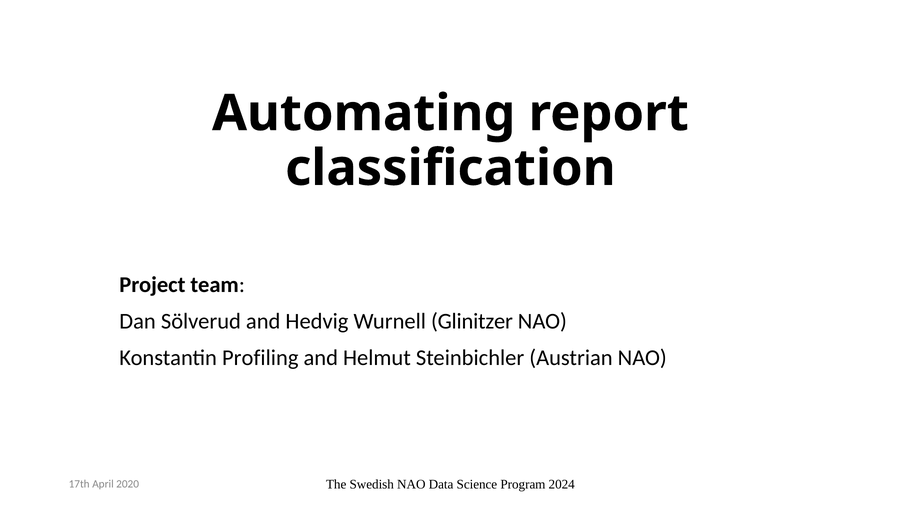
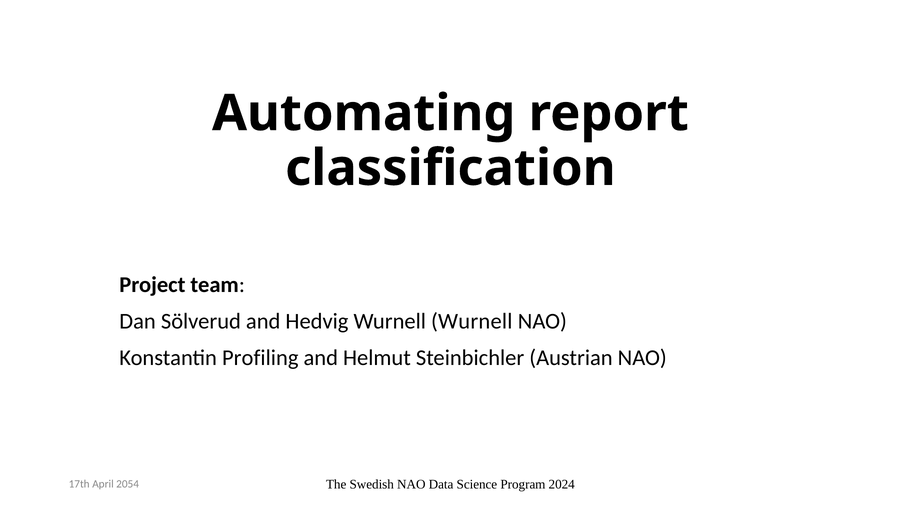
Wurnell Glinitzer: Glinitzer -> Wurnell
2020: 2020 -> 2054
